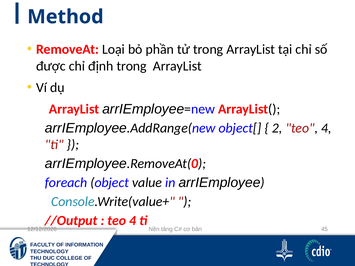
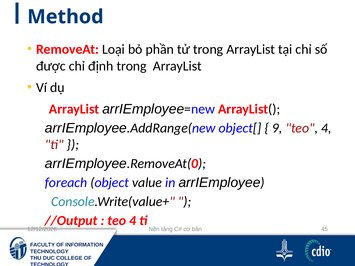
2: 2 -> 9
